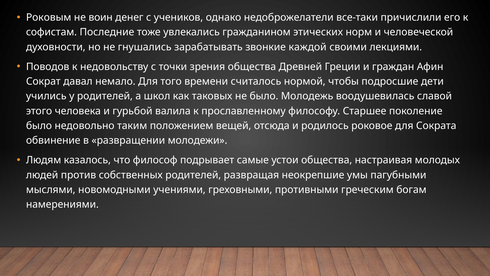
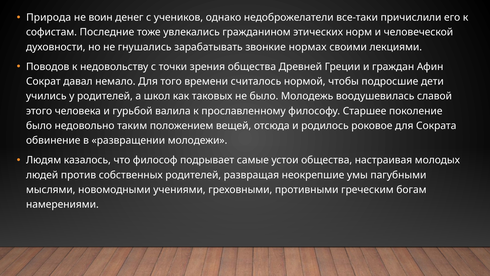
Роковым: Роковым -> Природа
каждой: каждой -> нормах
